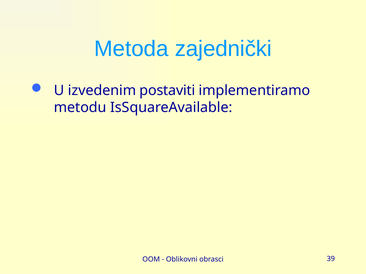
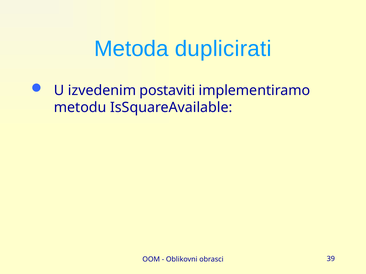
zajednički: zajednički -> duplicirati
